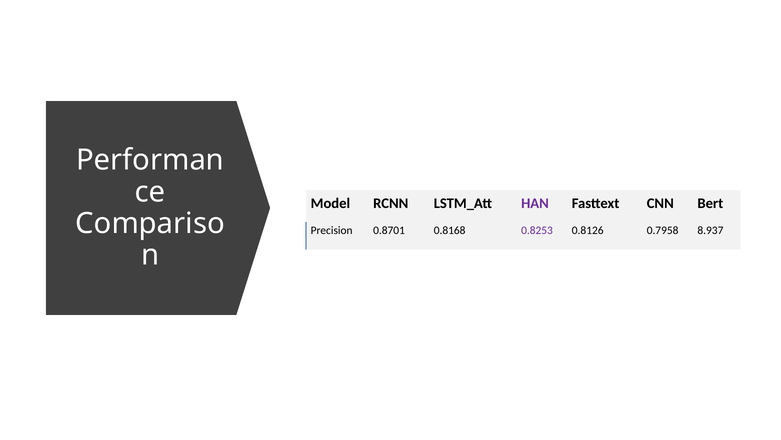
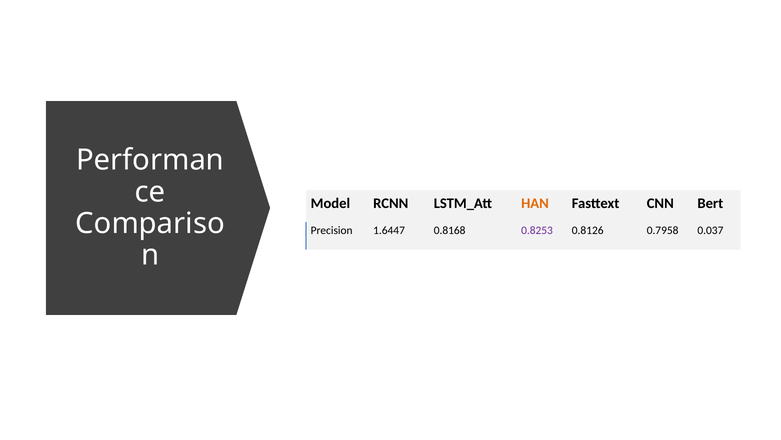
HAN colour: purple -> orange
0.8701: 0.8701 -> 1.6447
8.937: 8.937 -> 0.037
